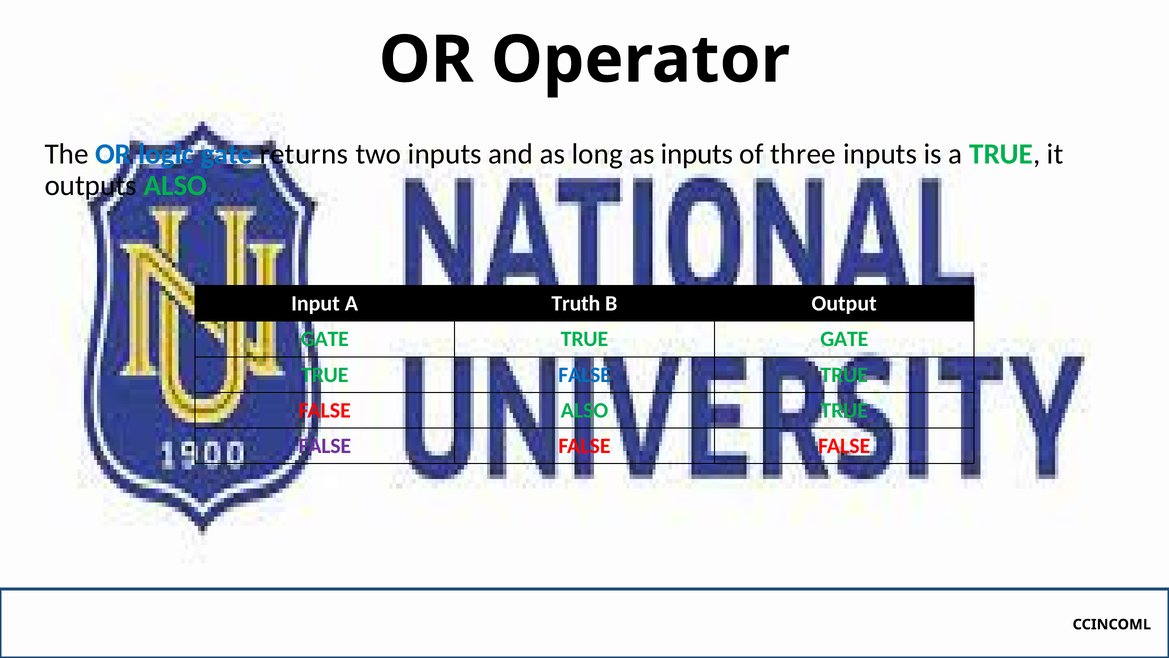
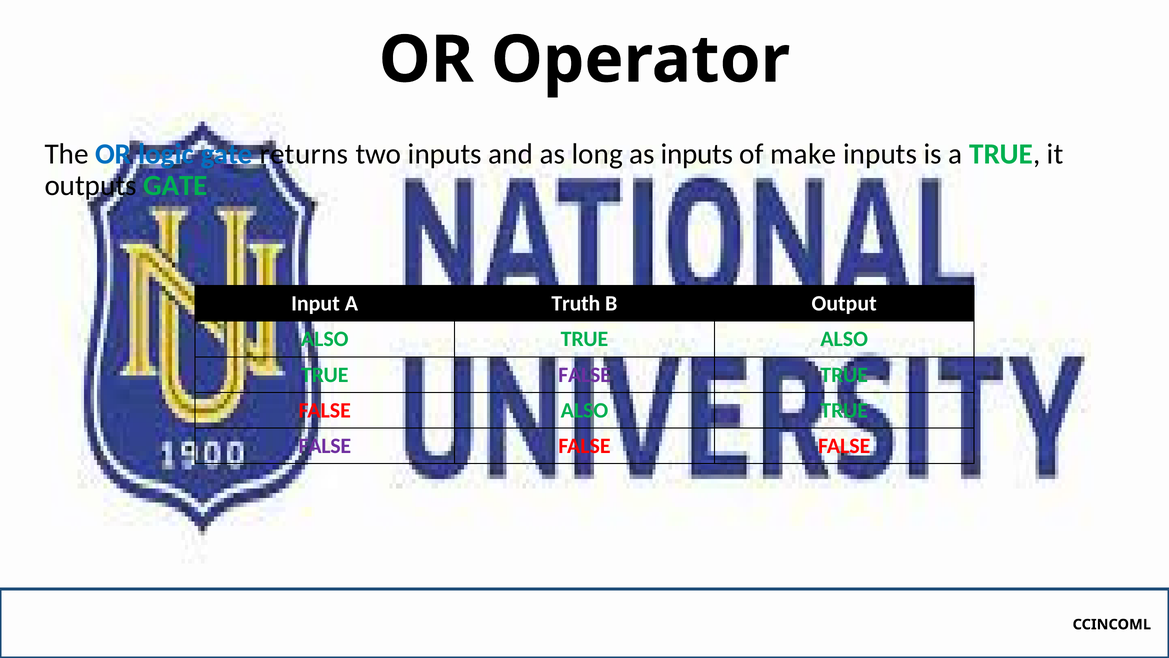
three: three -> make
outputs ALSO: ALSO -> GATE
GATE at (325, 339): GATE -> ALSO
TRUE GATE: GATE -> ALSO
FALSE at (585, 375) colour: blue -> purple
